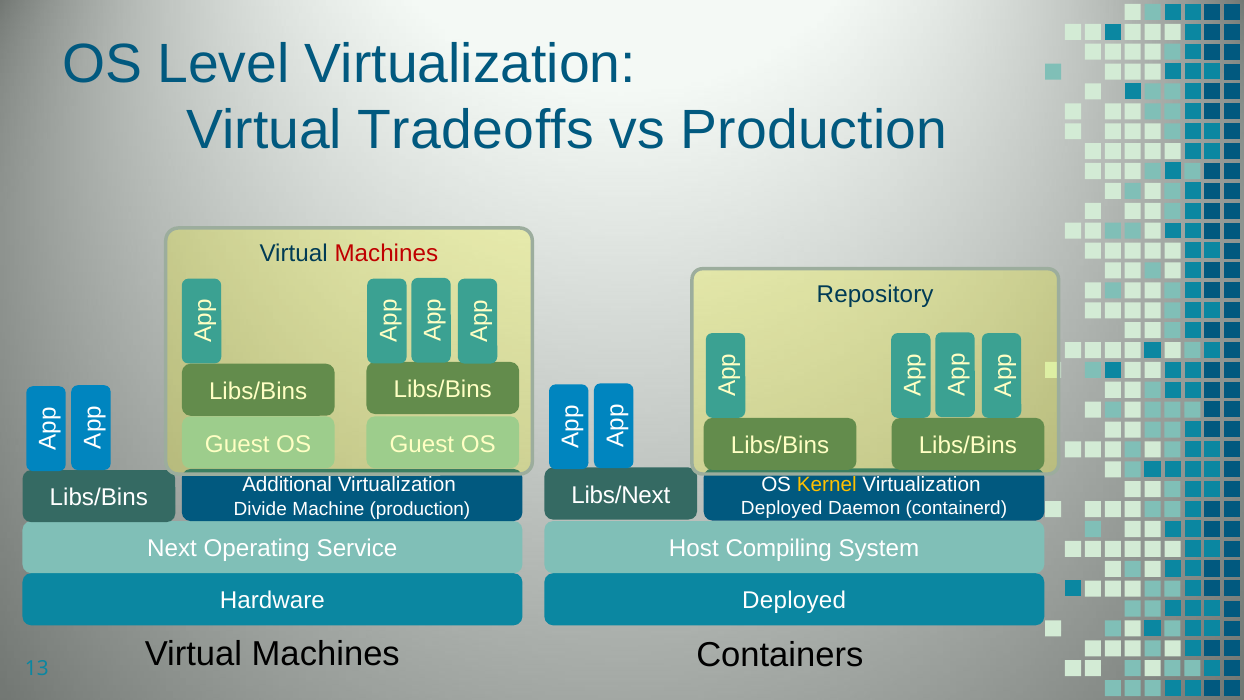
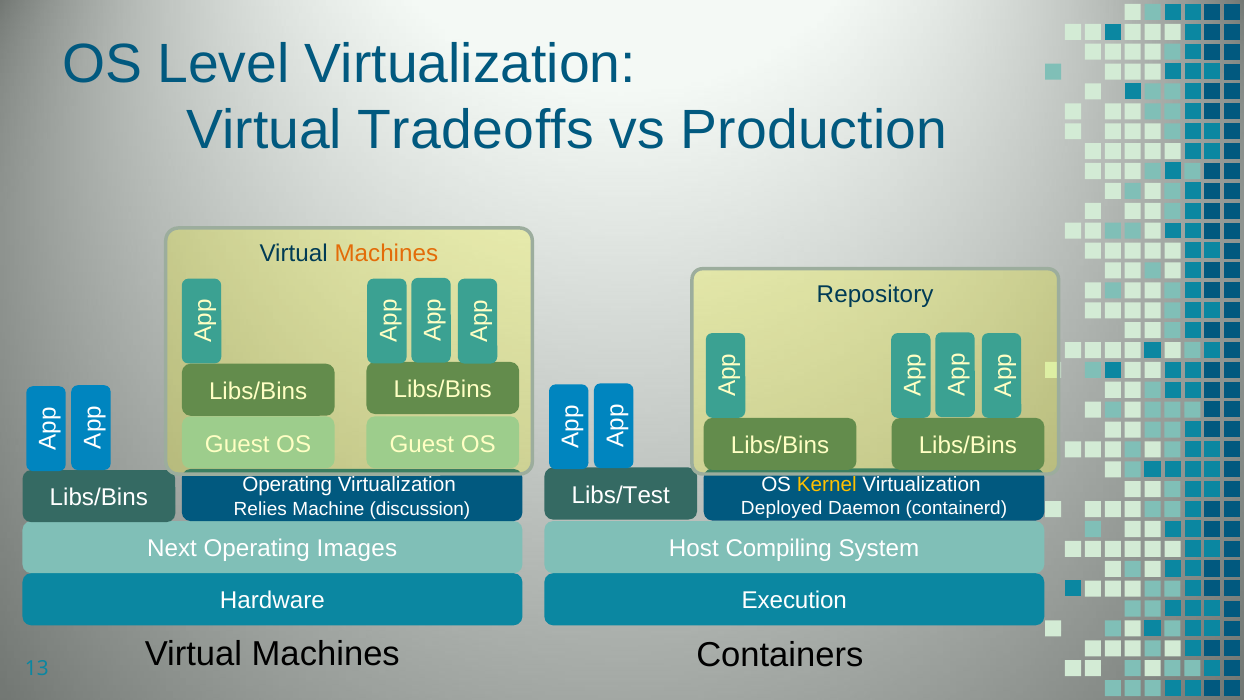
Machines at (386, 254) colour: red -> orange
Additional at (287, 485): Additional -> Operating
Libs/Next: Libs/Next -> Libs/Test
Divide: Divide -> Relies
Machine production: production -> discussion
Service: Service -> Images
Deployed at (794, 601): Deployed -> Execution
